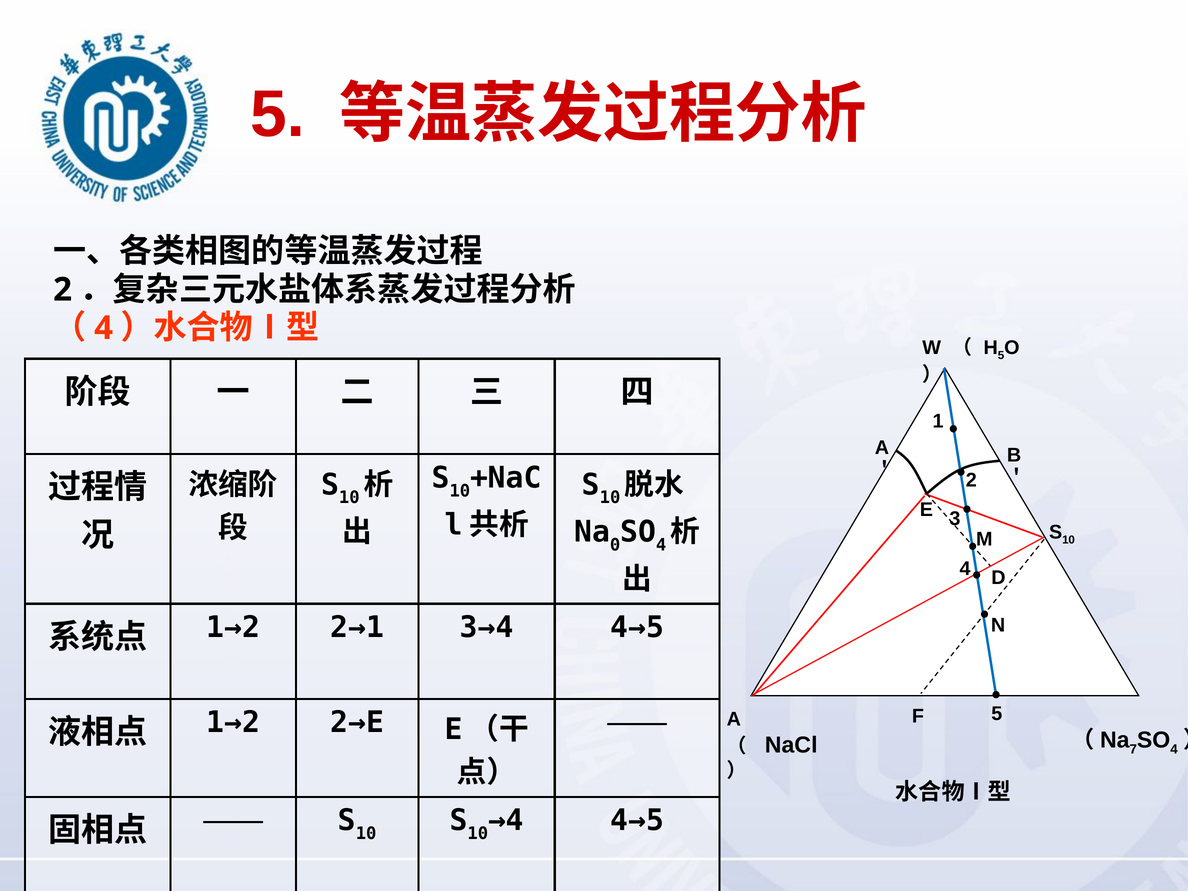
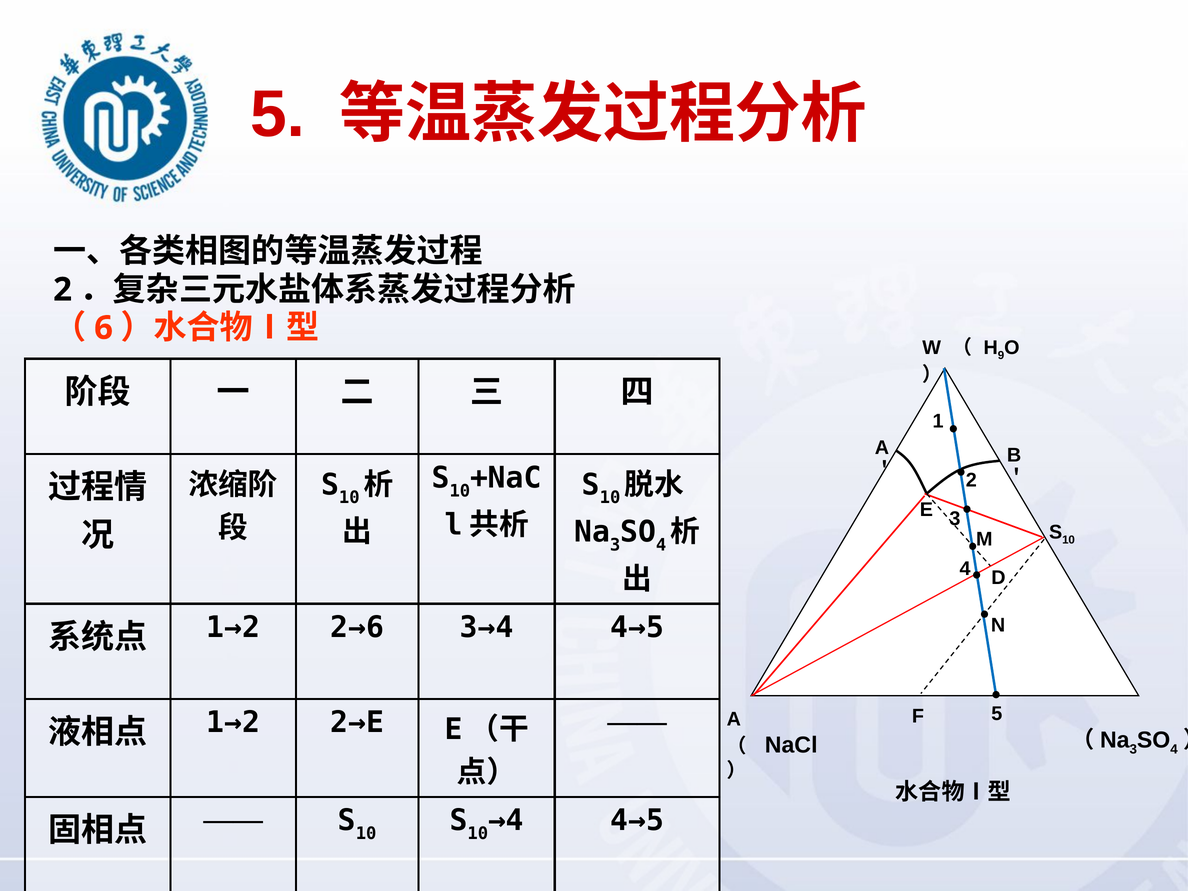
4 at (104, 328): 4 -> 6
5 at (1001, 355): 5 -> 9
0 at (615, 545): 0 -> 3
2→1: 2→1 -> 2→6
7 at (1133, 749): 7 -> 3
